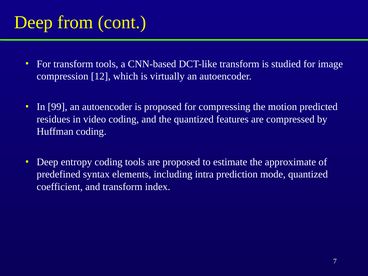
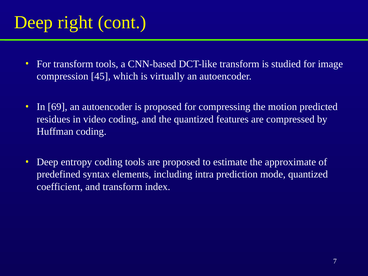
from: from -> right
12: 12 -> 45
99: 99 -> 69
